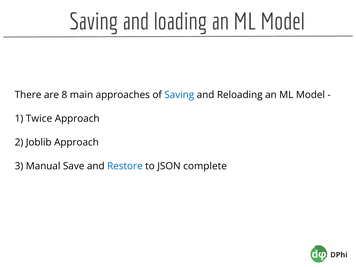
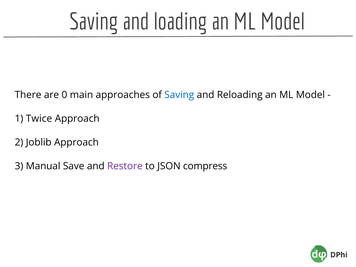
8: 8 -> 0
Restore colour: blue -> purple
complete: complete -> compress
